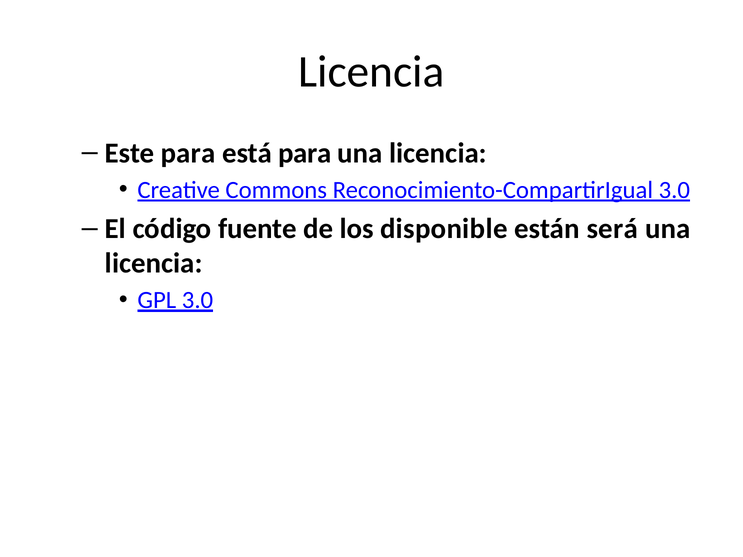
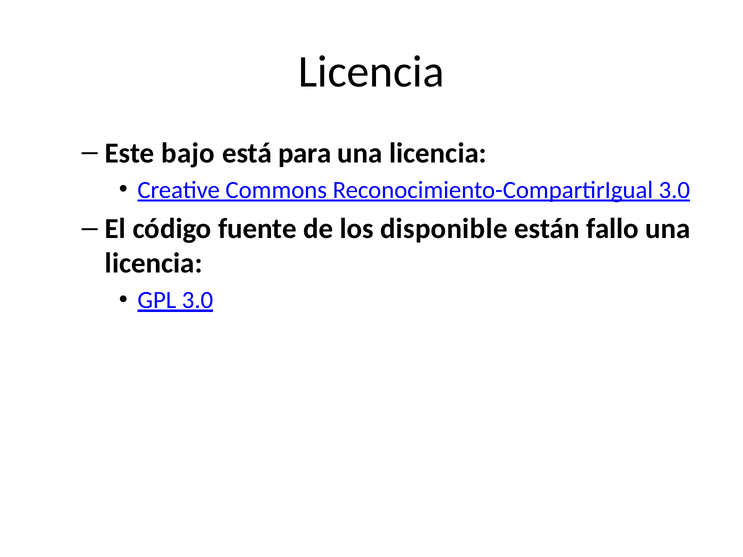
Este para: para -> bajo
será: será -> fallo
